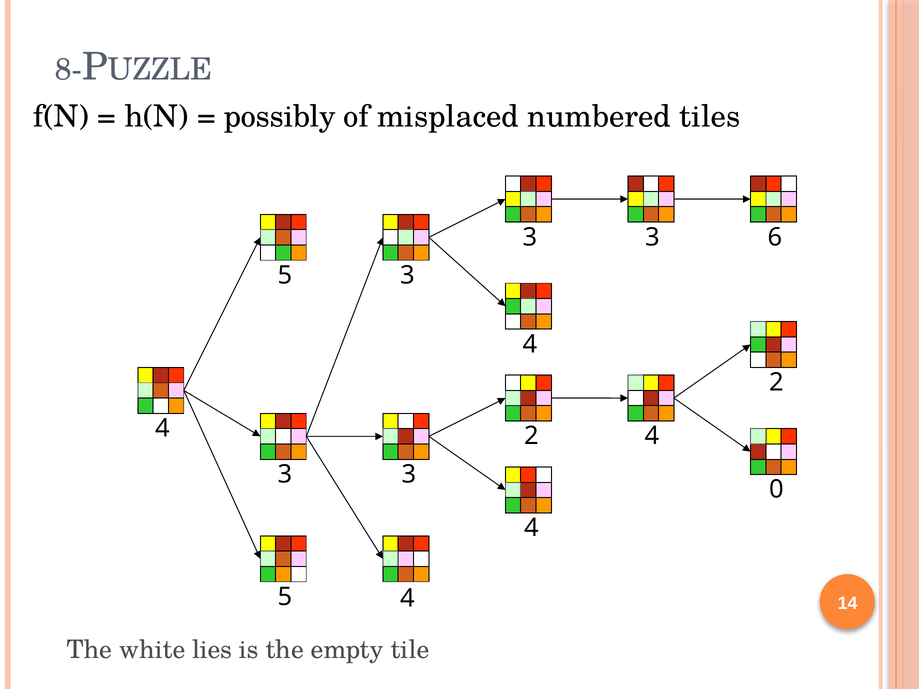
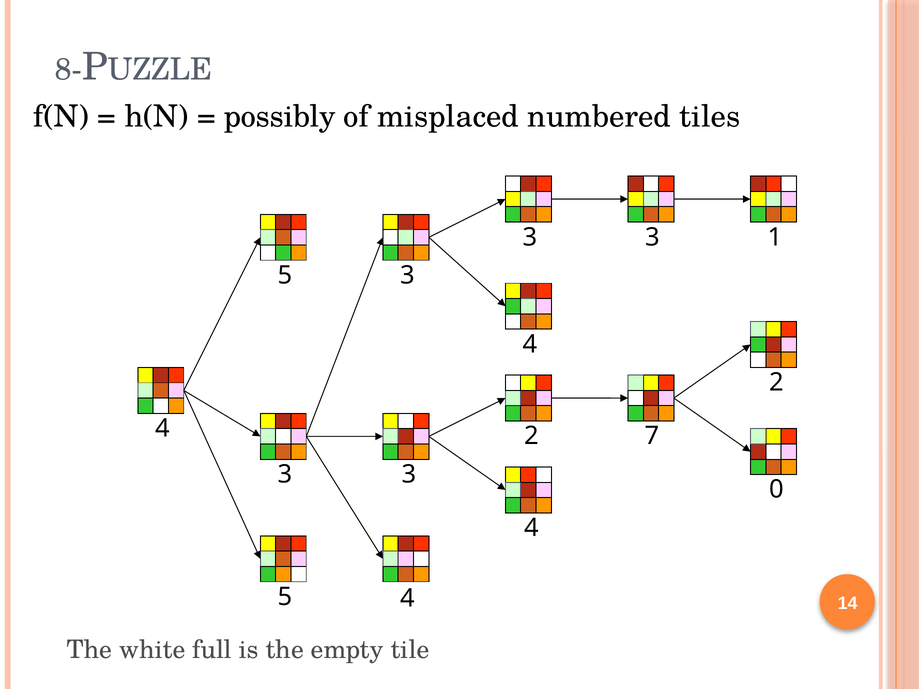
6: 6 -> 1
2 4: 4 -> 7
lies: lies -> full
